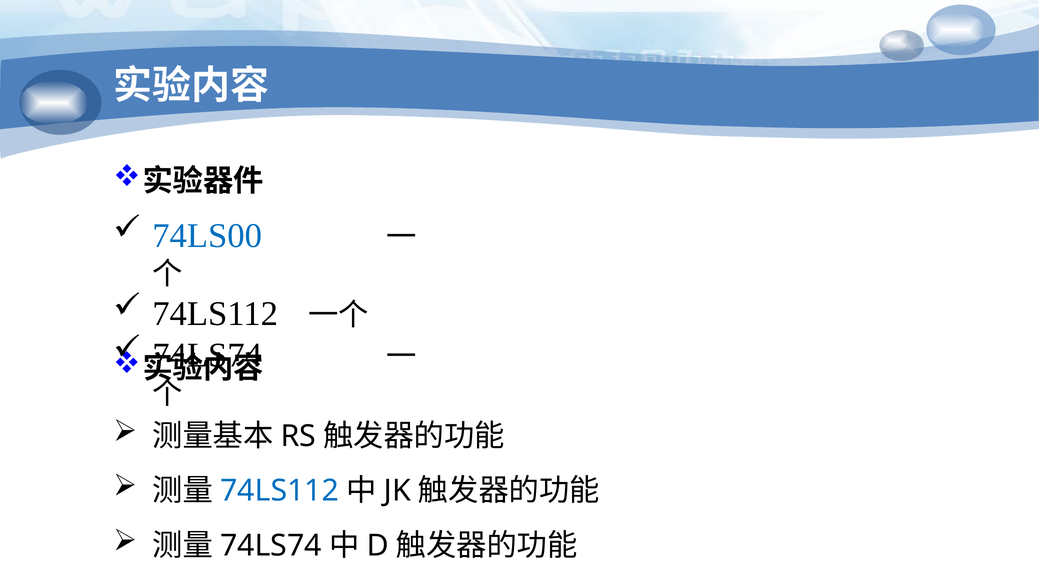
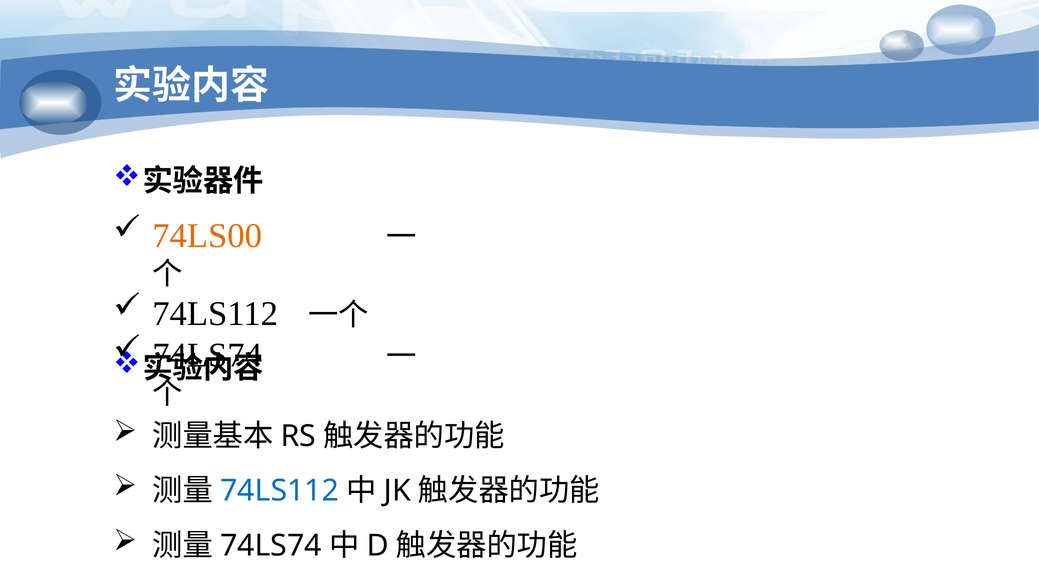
74LS00 colour: blue -> orange
